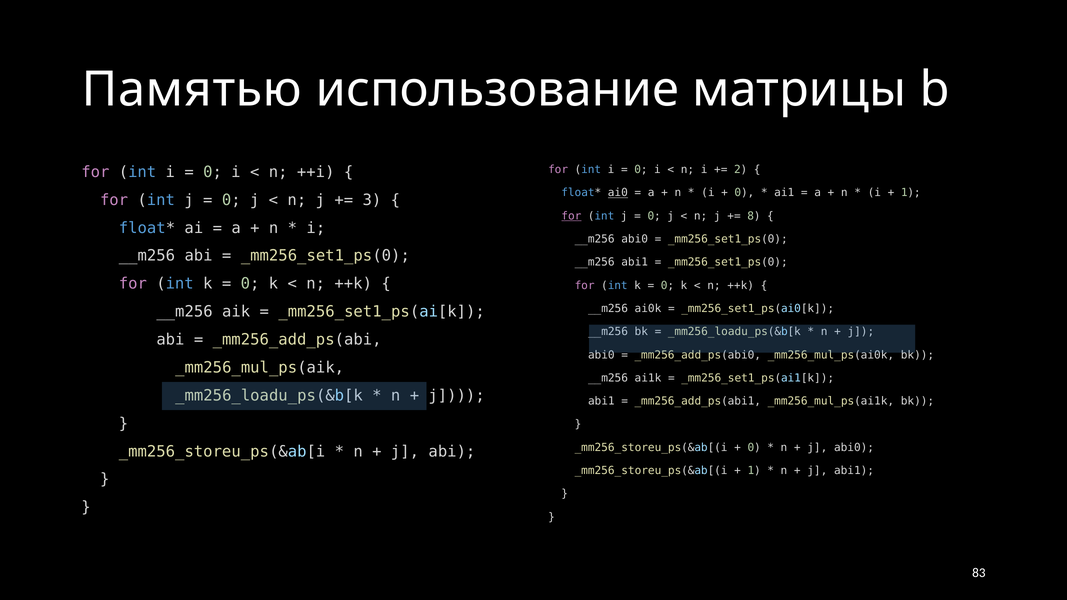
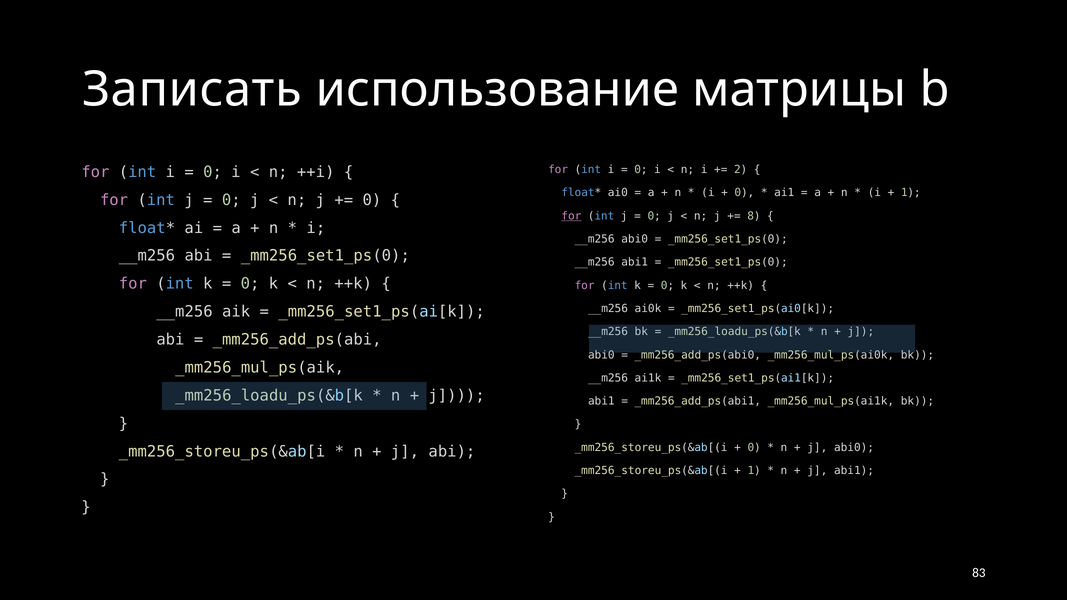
Памятью: Памятью -> Записать
ai0 underline: present -> none
3 at (372, 200): 3 -> 0
